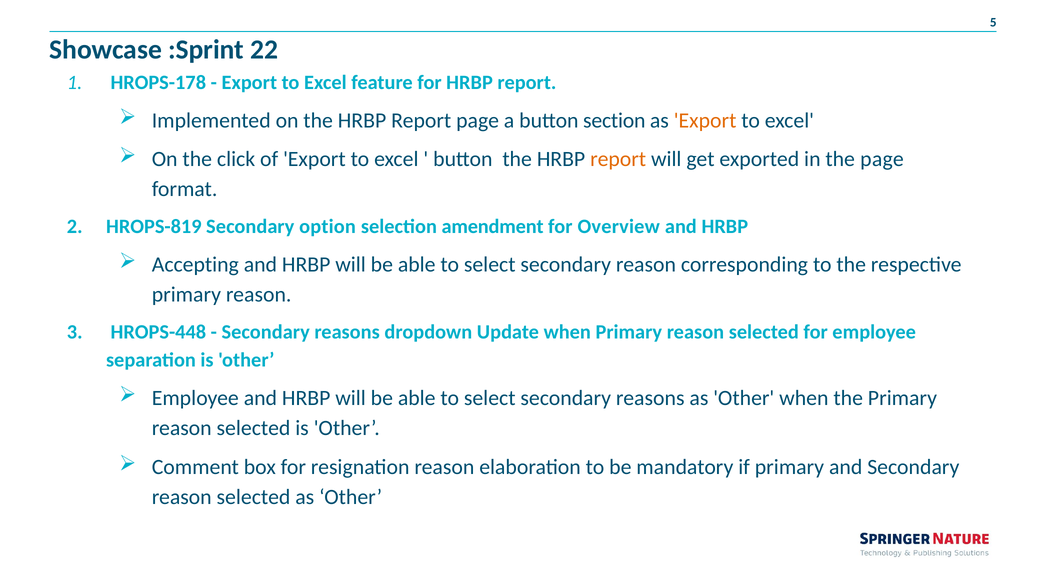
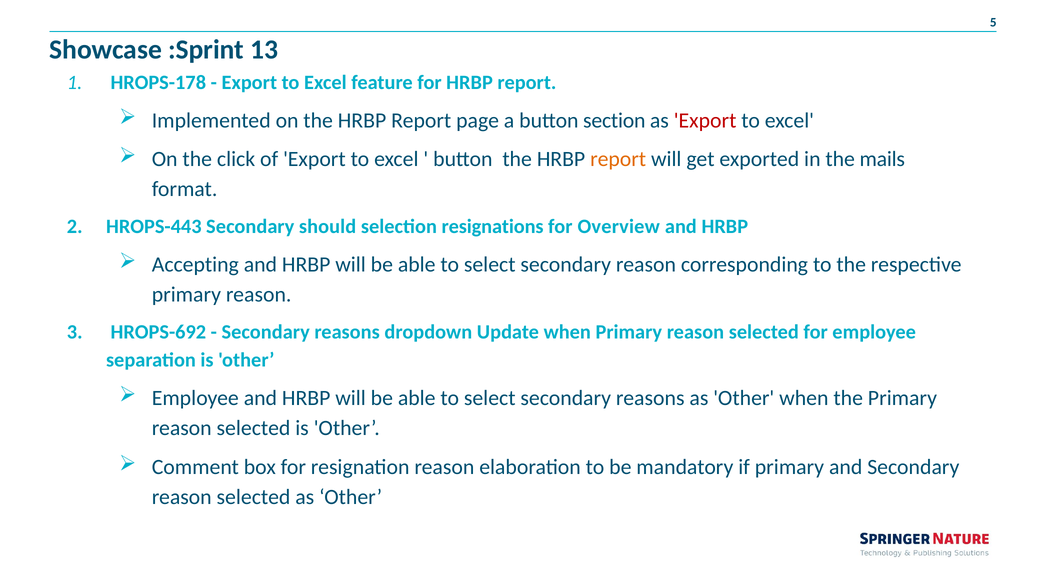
22: 22 -> 13
Export at (705, 120) colour: orange -> red
the page: page -> mails
HROPS-819: HROPS-819 -> HROPS-443
option: option -> should
amendment: amendment -> resignations
HROPS-448: HROPS-448 -> HROPS-692
